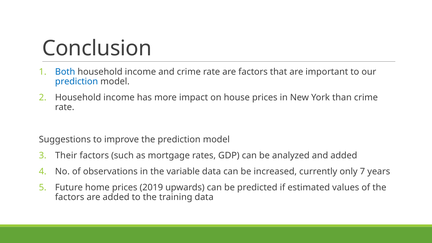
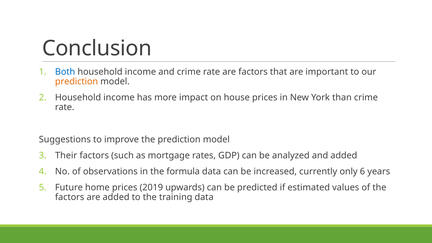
prediction at (77, 82) colour: blue -> orange
variable: variable -> formula
7: 7 -> 6
